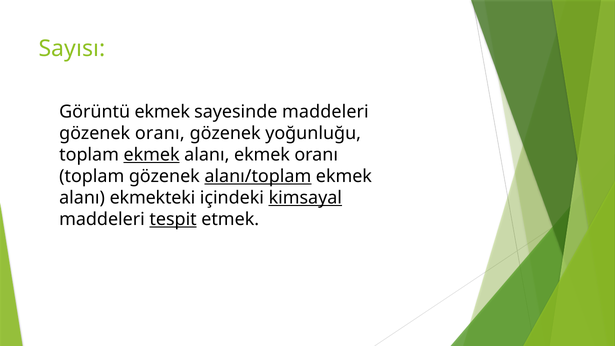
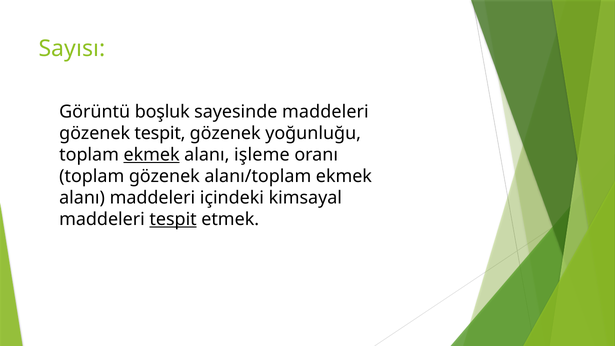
Görüntü ekmek: ekmek -> boşluk
gözenek oranı: oranı -> tespit
alanı ekmek: ekmek -> işleme
alanı/toplam underline: present -> none
alanı ekmekteki: ekmekteki -> maddeleri
kimsayal underline: present -> none
